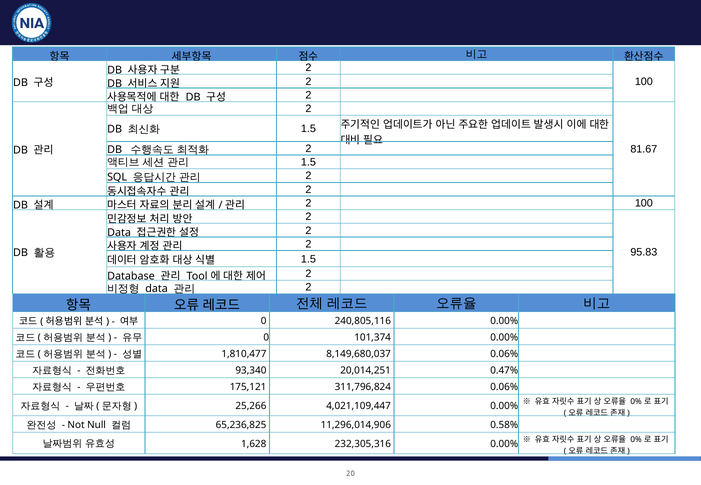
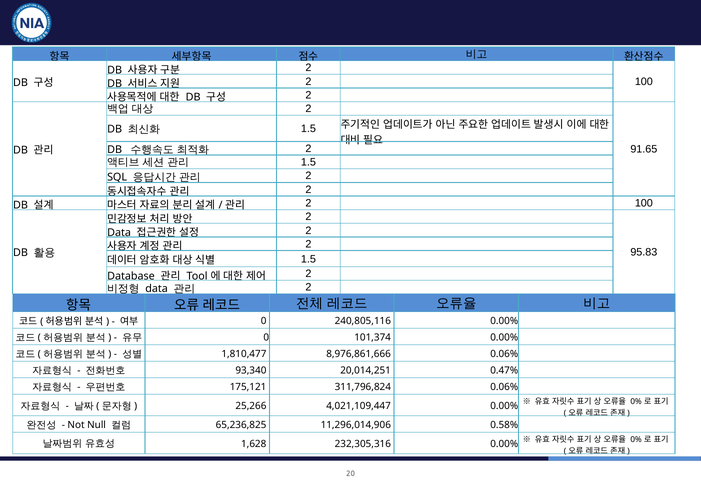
81.67: 81.67 -> 91.65
8,149,680,037: 8,149,680,037 -> 8,976,861,666
